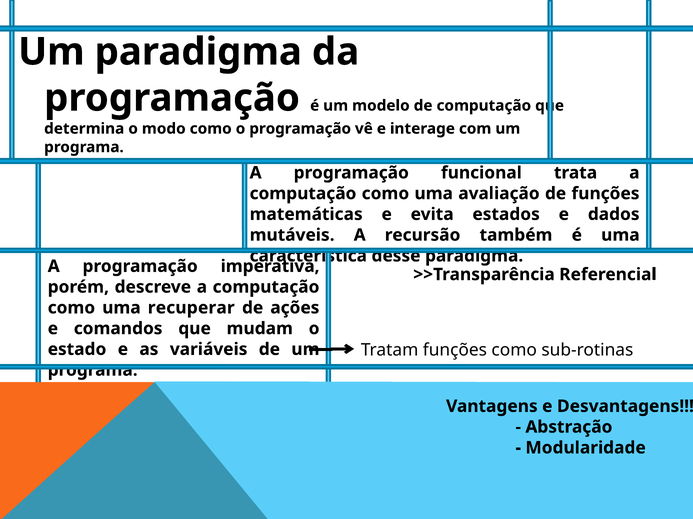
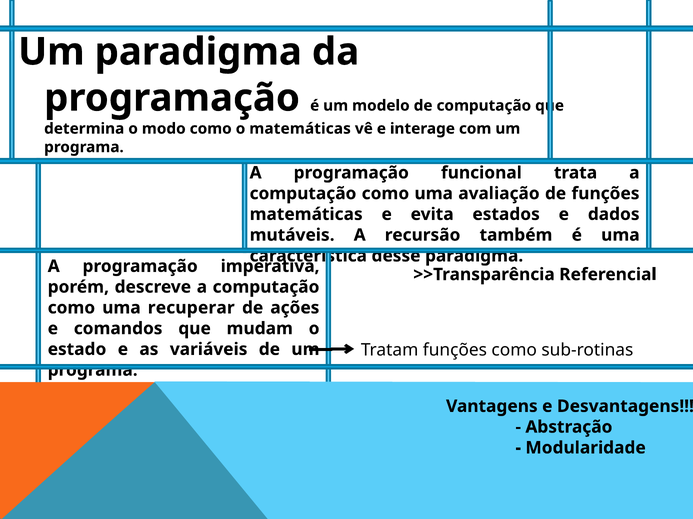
o programação: programação -> matemáticas
